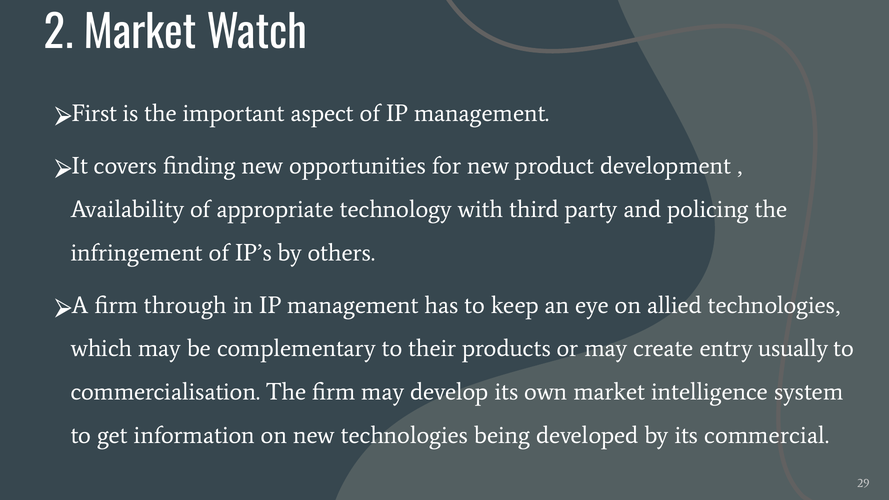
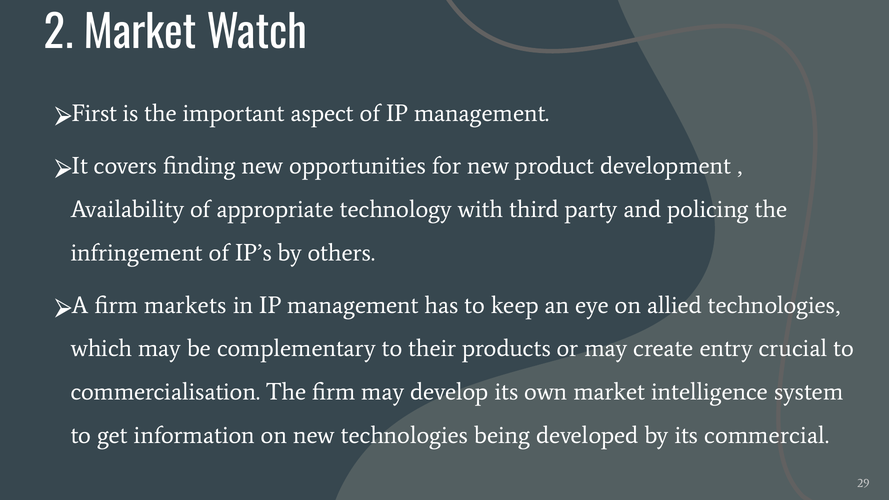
through: through -> markets
usually: usually -> crucial
